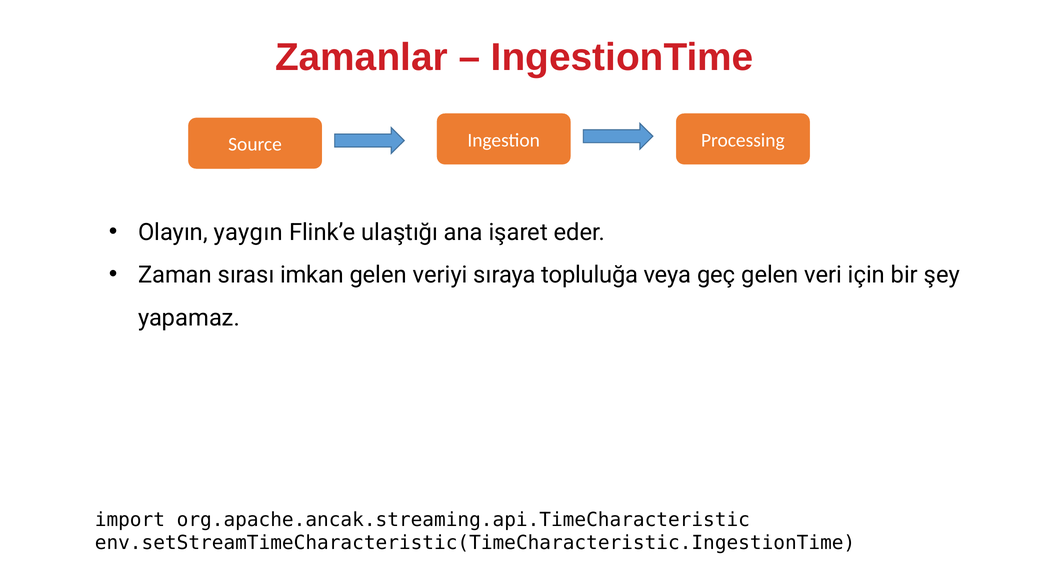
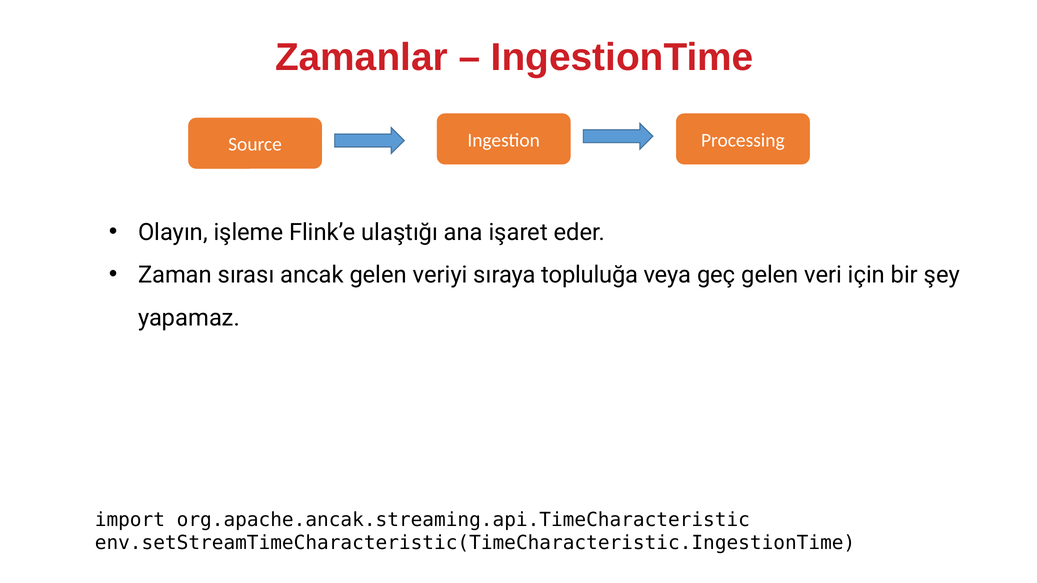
yaygın: yaygın -> işleme
imkan: imkan -> ancak
